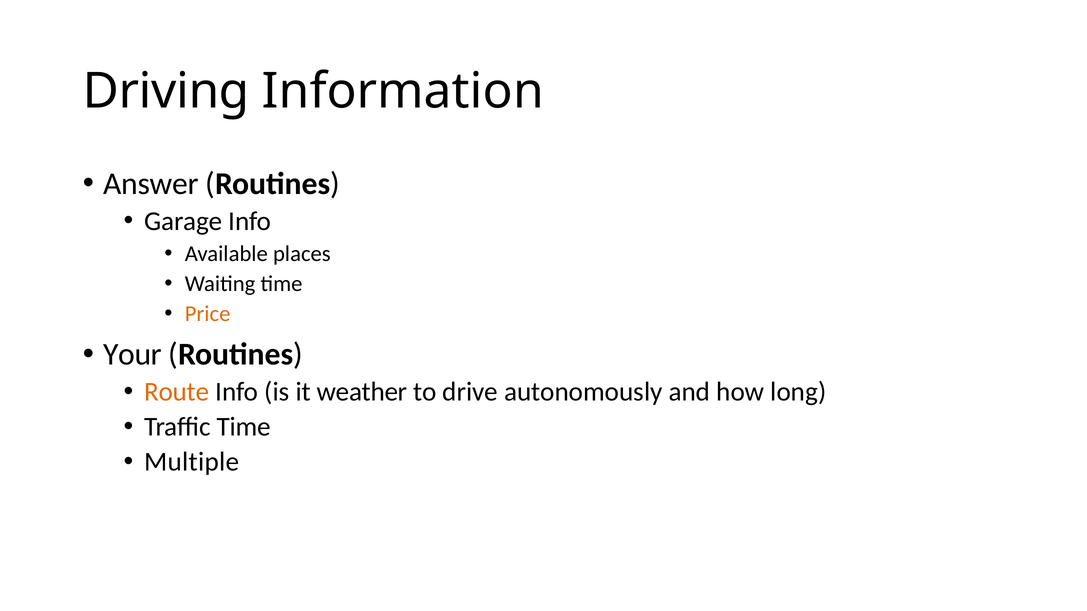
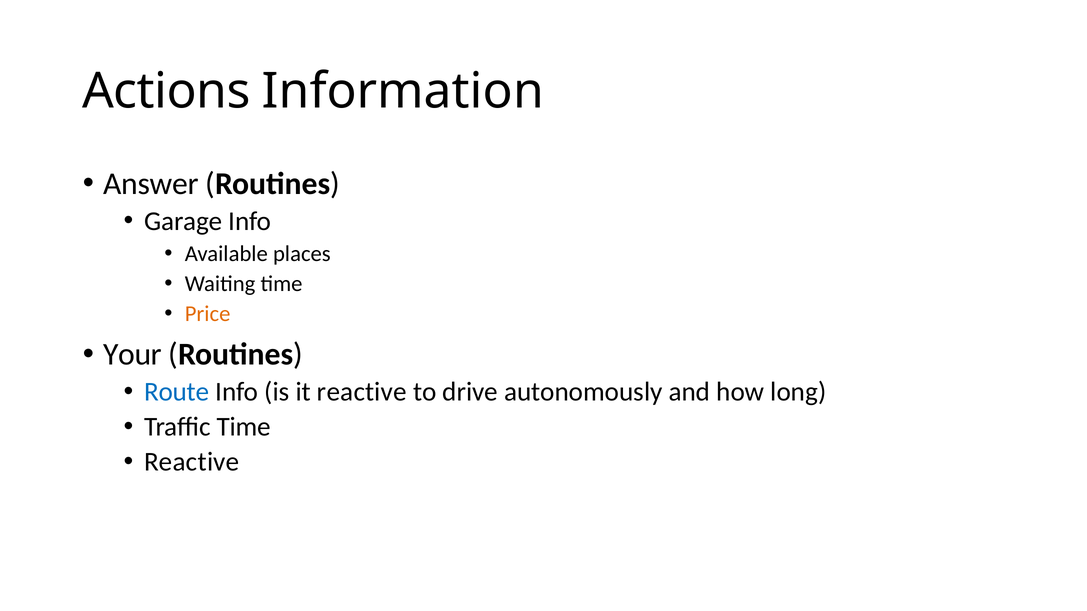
Driving: Driving -> Actions
Route colour: orange -> blue
it weather: weather -> reactive
Multiple at (192, 462): Multiple -> Reactive
